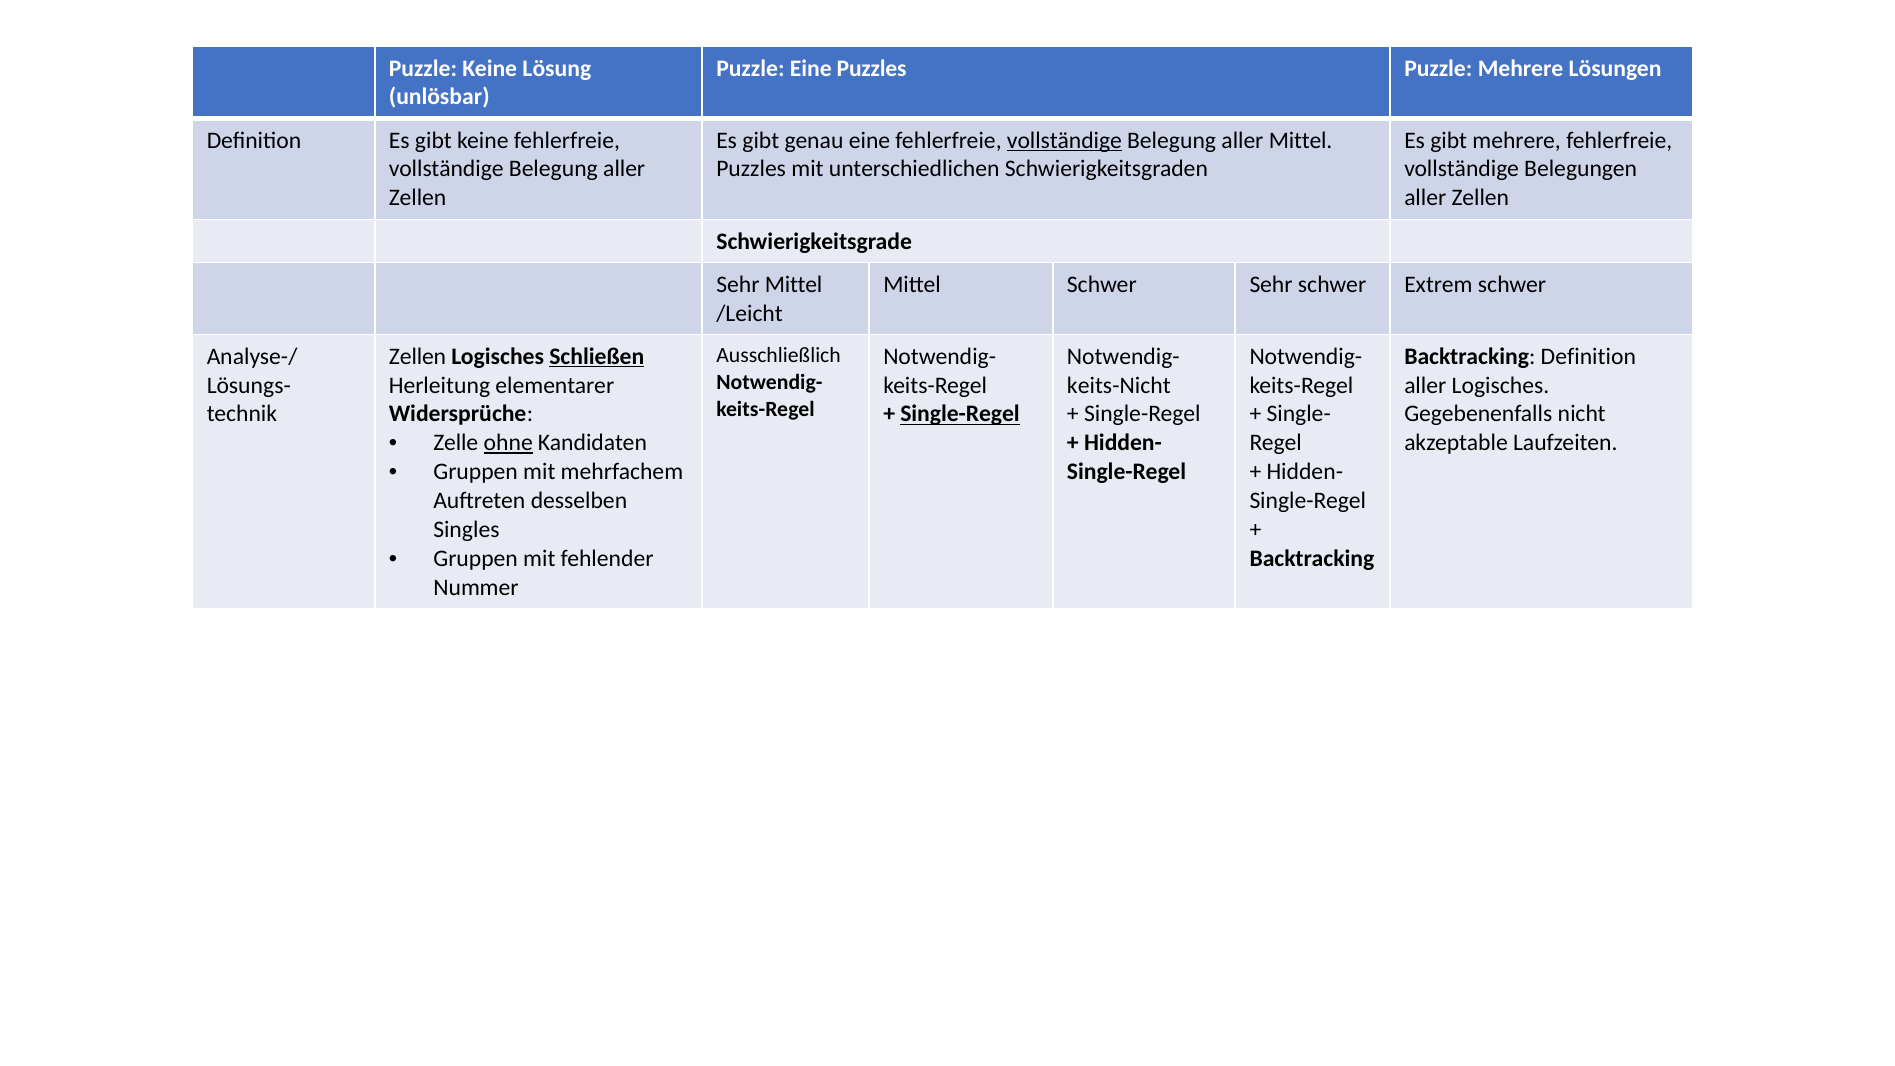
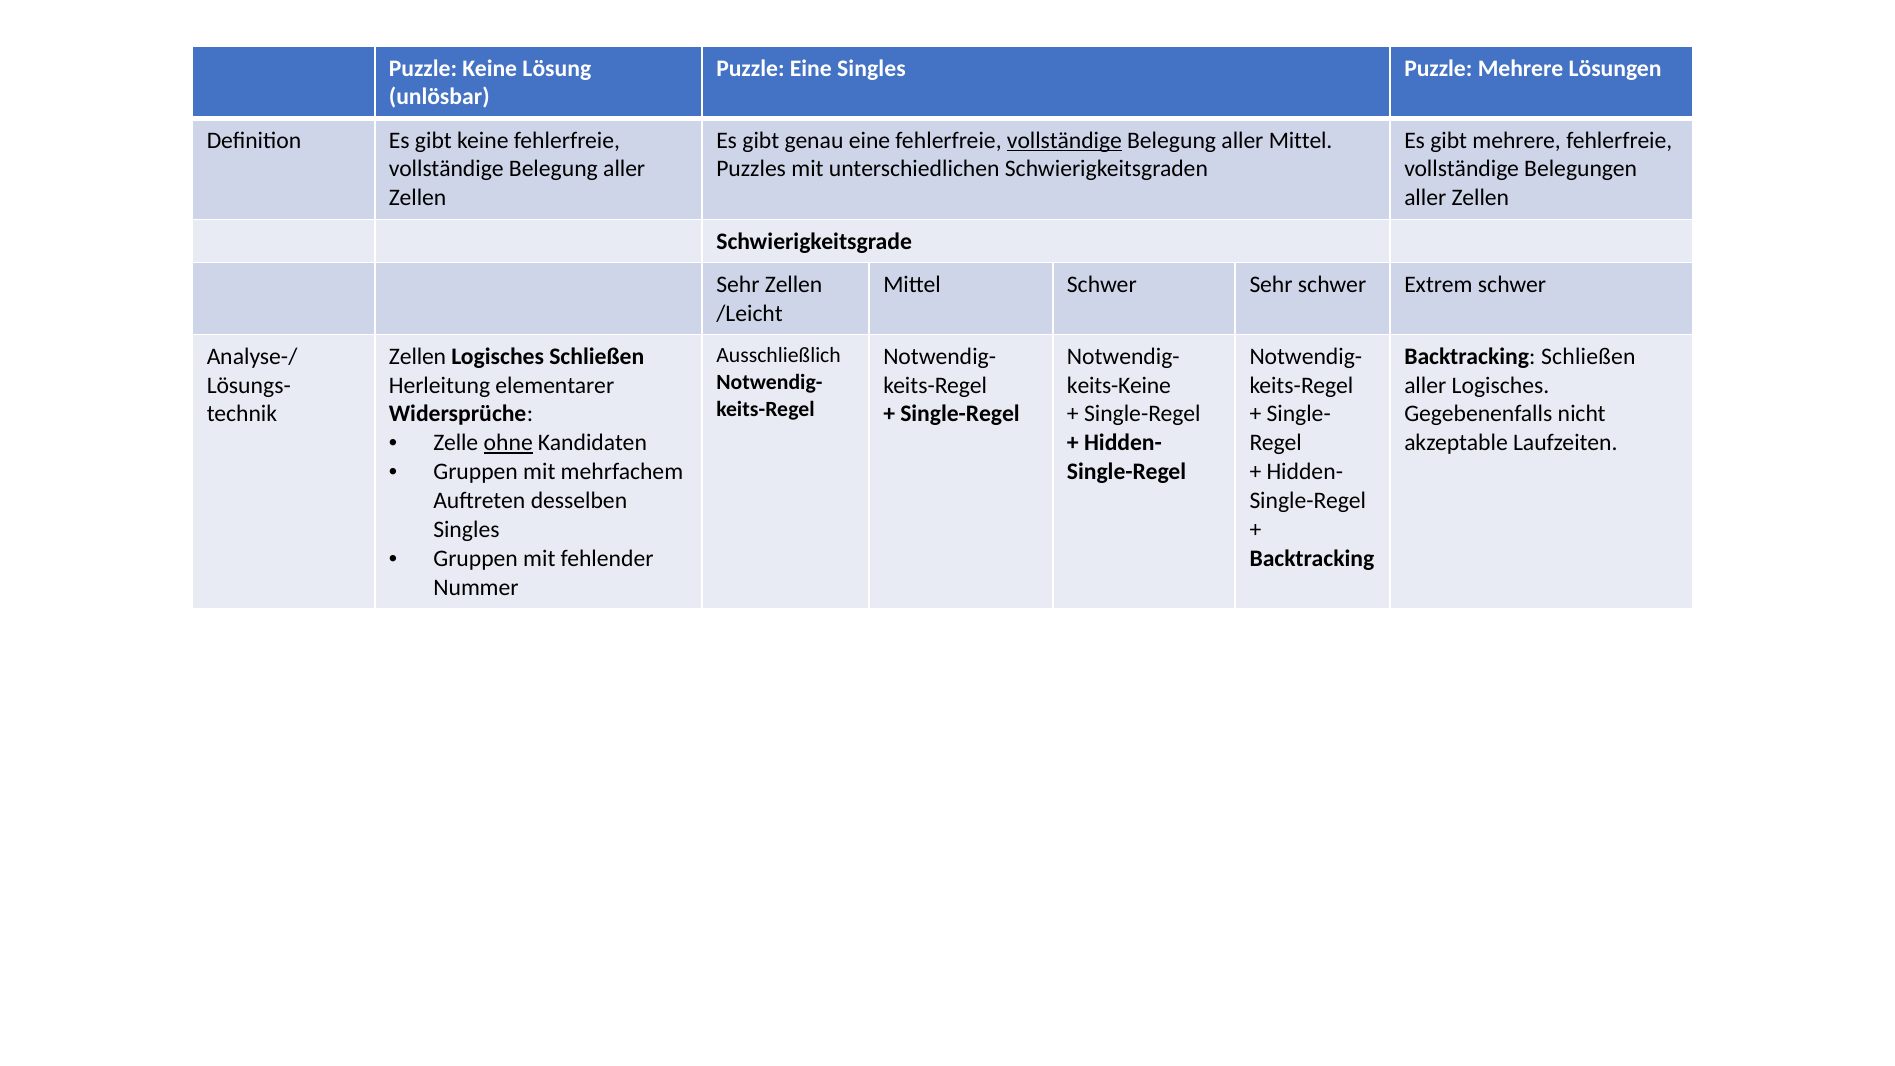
Eine Puzzles: Puzzles -> Singles
Sehr Mittel: Mittel -> Zellen
Schließen at (597, 356) underline: present -> none
Backtracking Definition: Definition -> Schließen
keits-Nicht: keits-Nicht -> keits-Keine
Single-Regel at (960, 414) underline: present -> none
